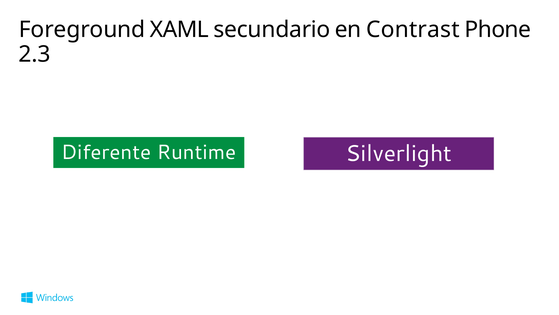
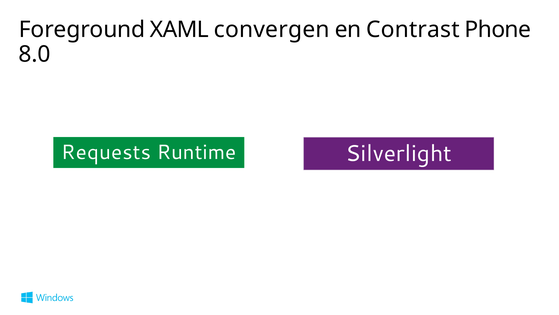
secundario: secundario -> convergen
2.3: 2.3 -> 8.0
Diferente: Diferente -> Requests
